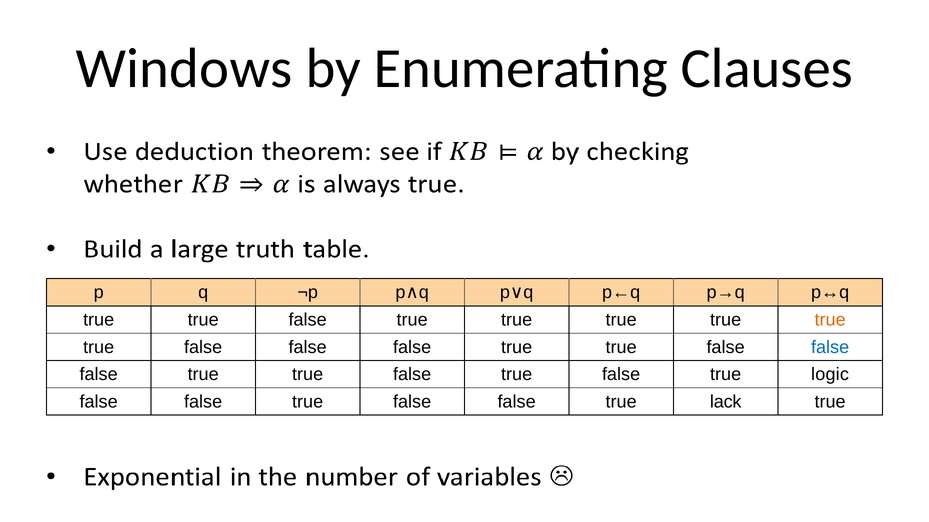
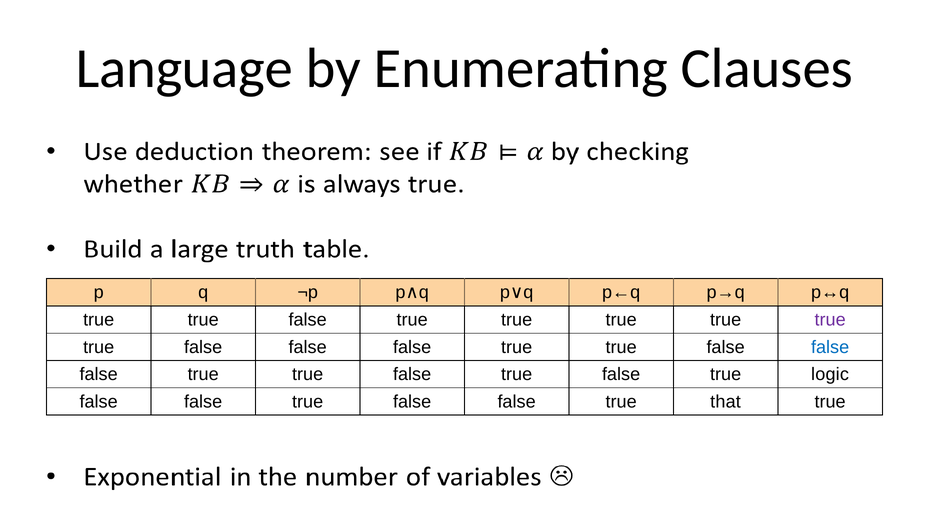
Windows: Windows -> Language
true at (830, 320) colour: orange -> purple
lack: lack -> that
